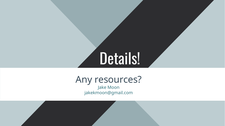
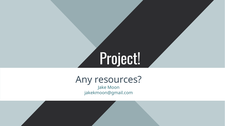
Details: Details -> Project
